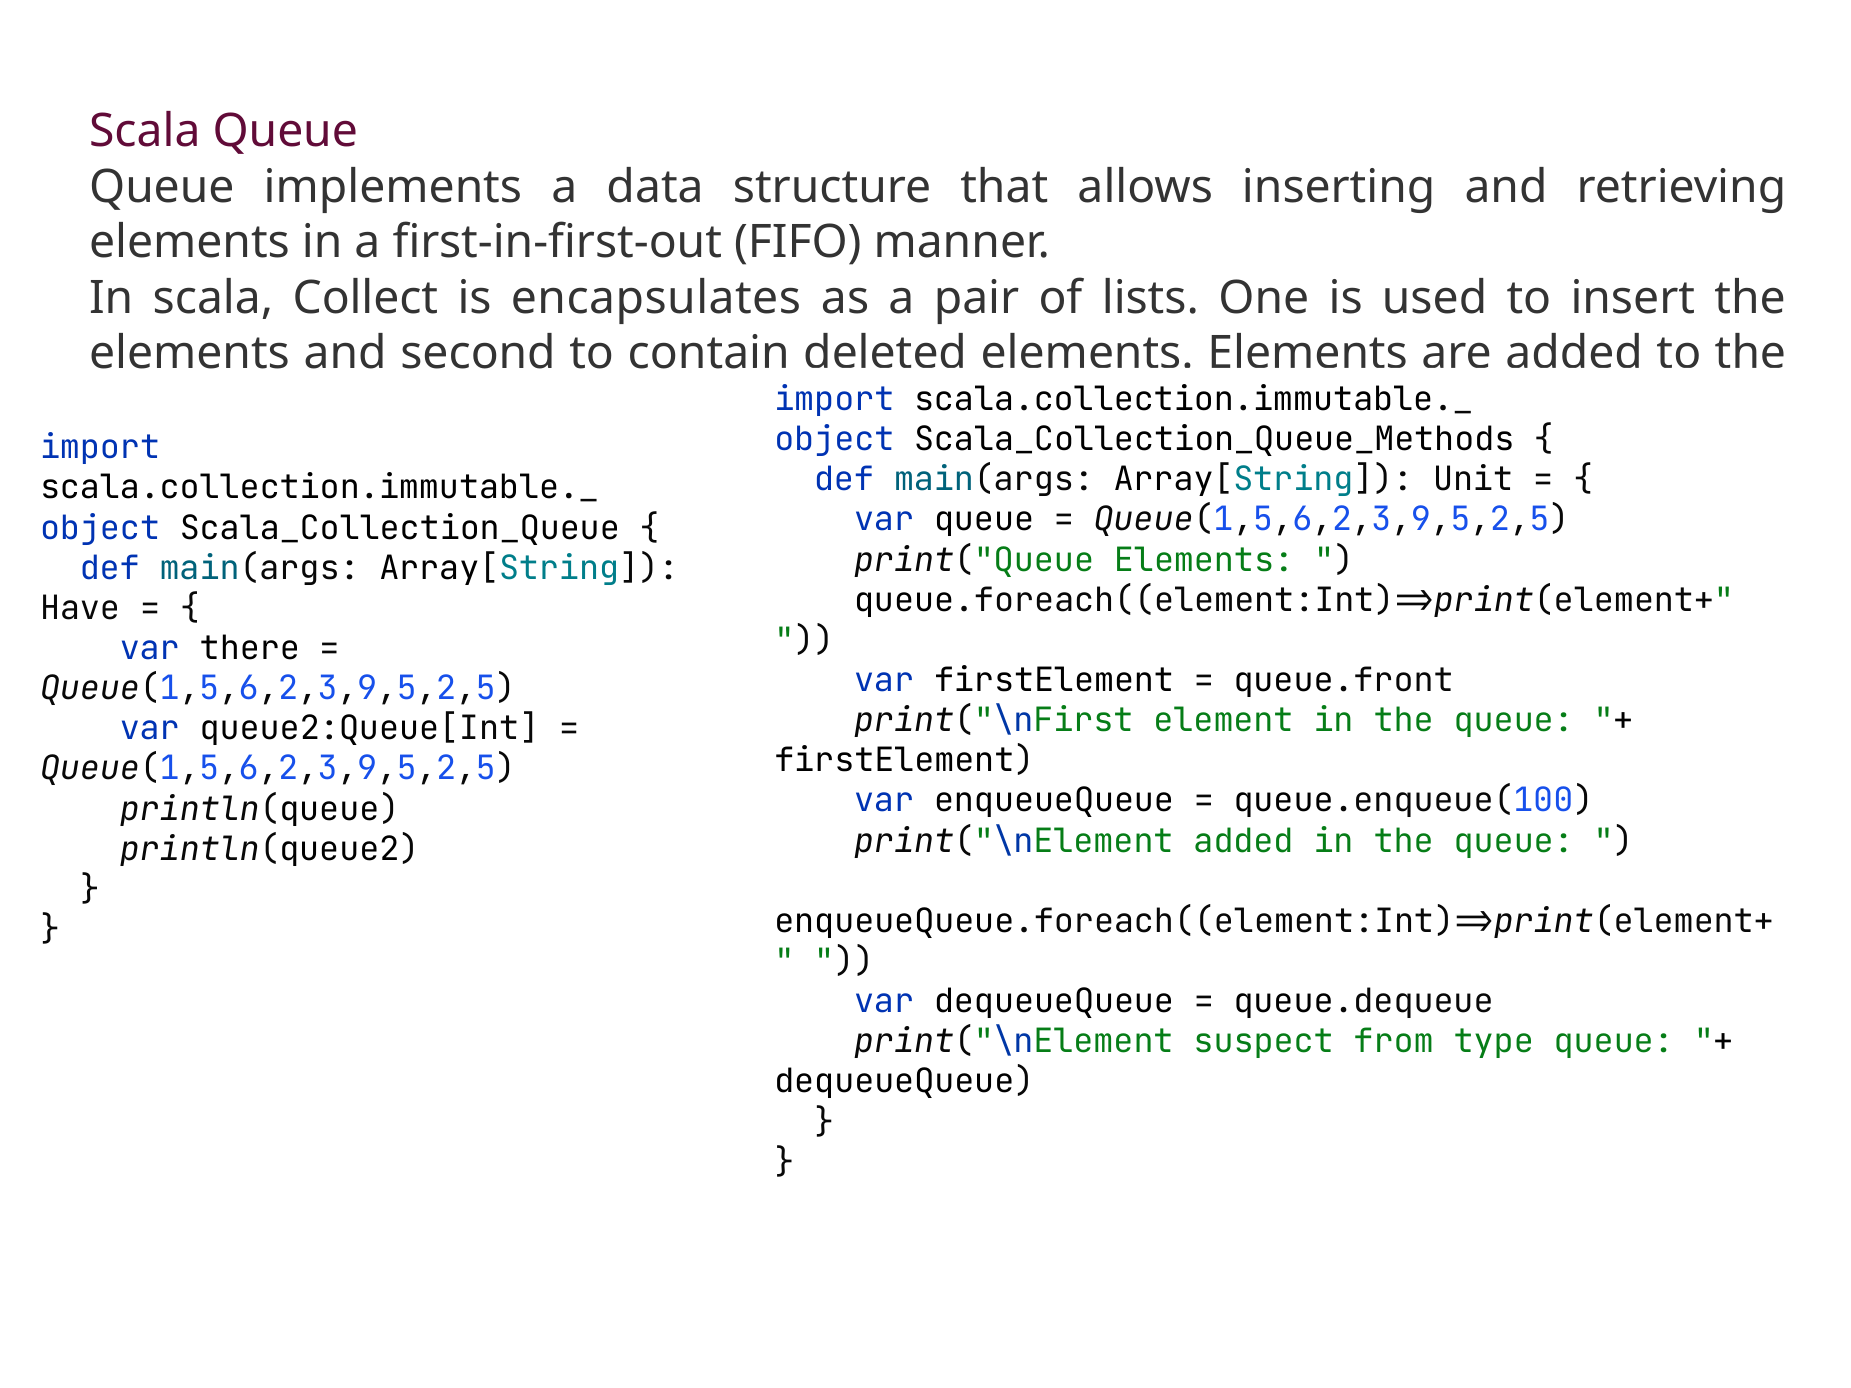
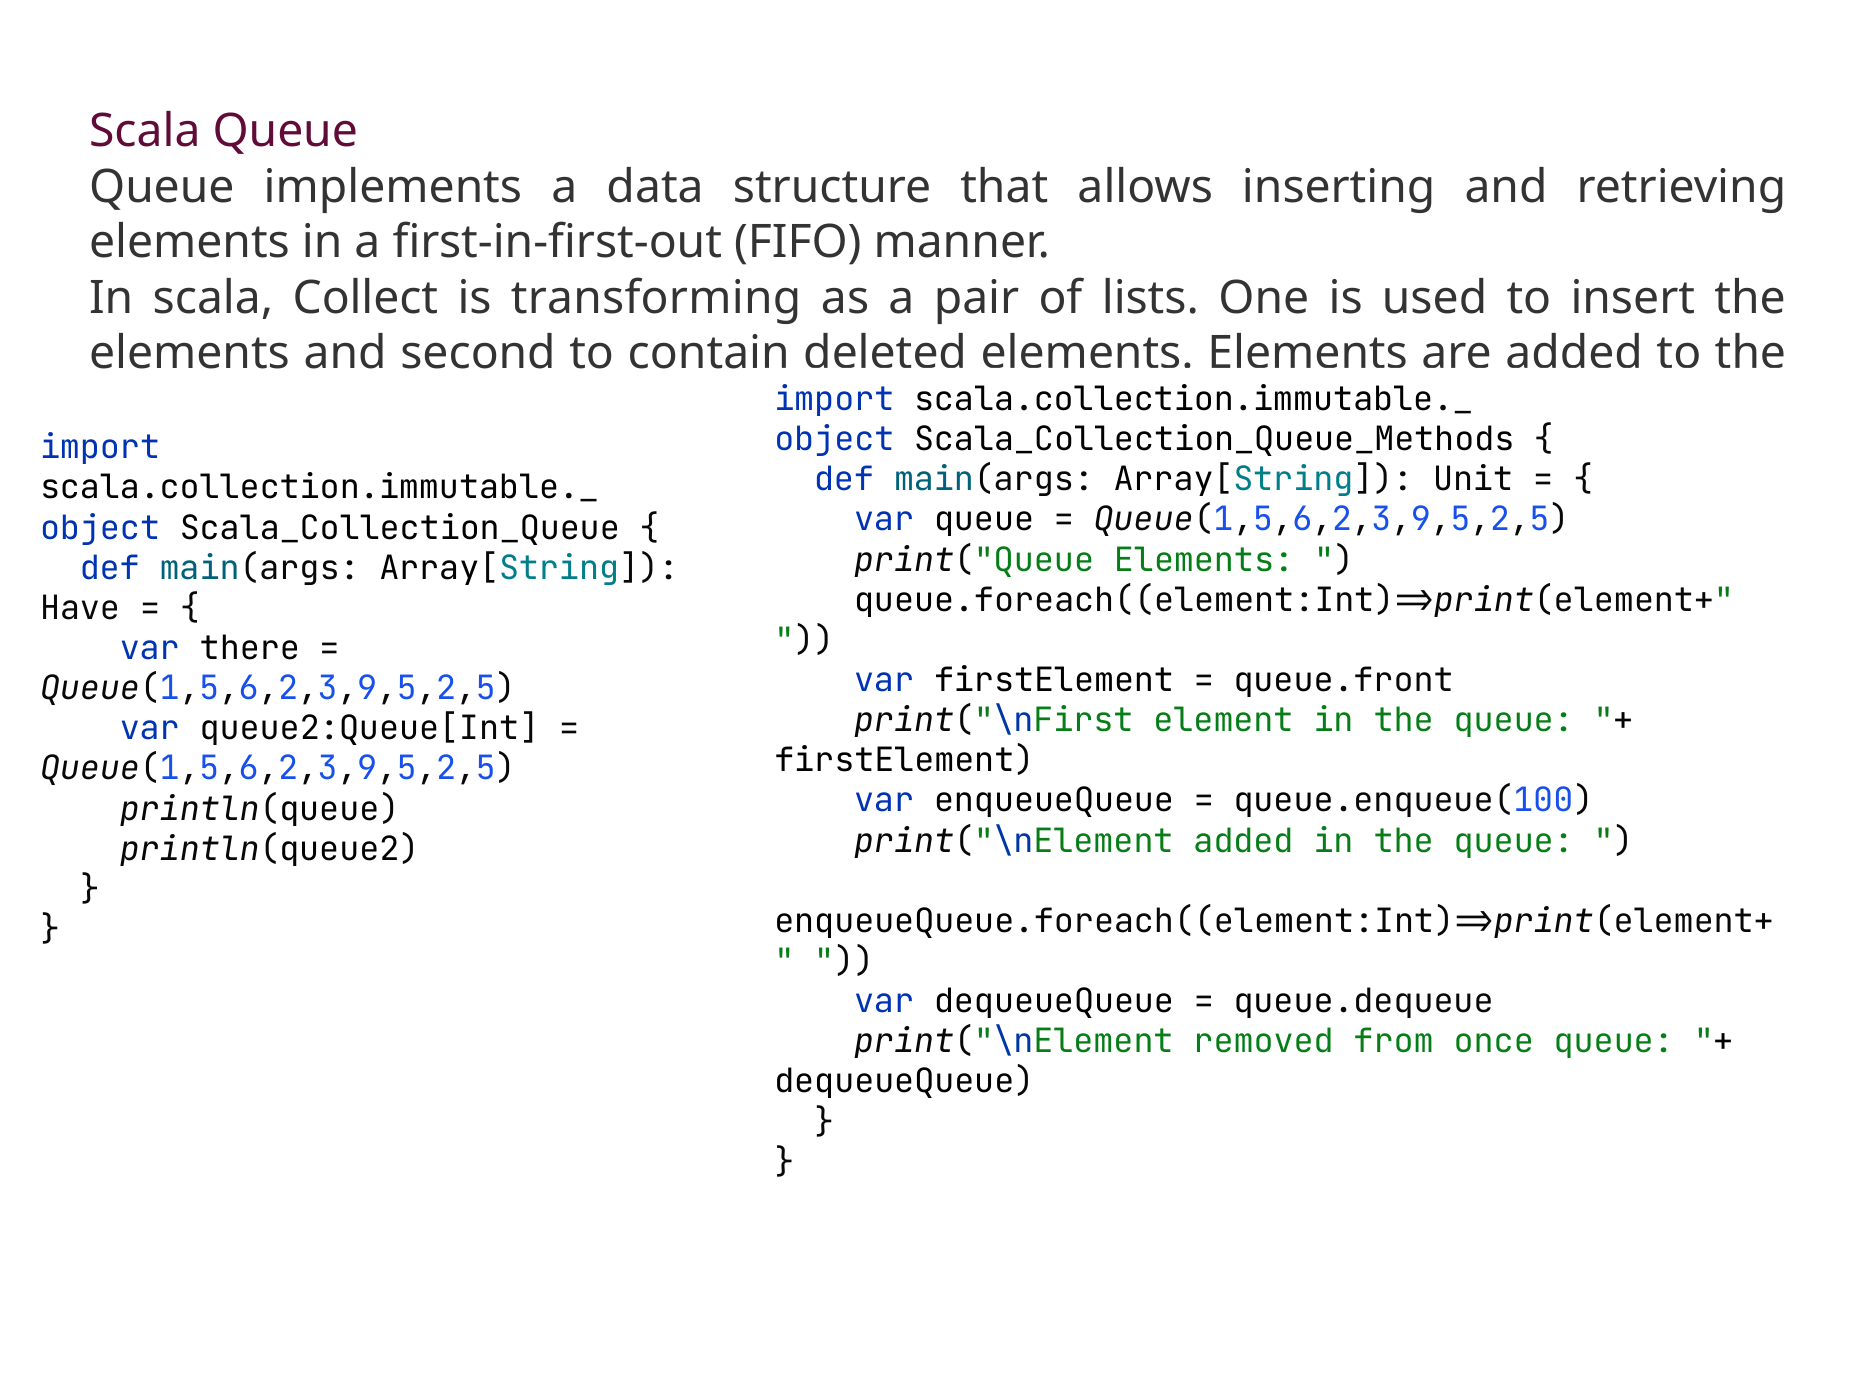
encapsulates: encapsulates -> transforming
print("\nElement suspect: suspect -> removed
type: type -> once
